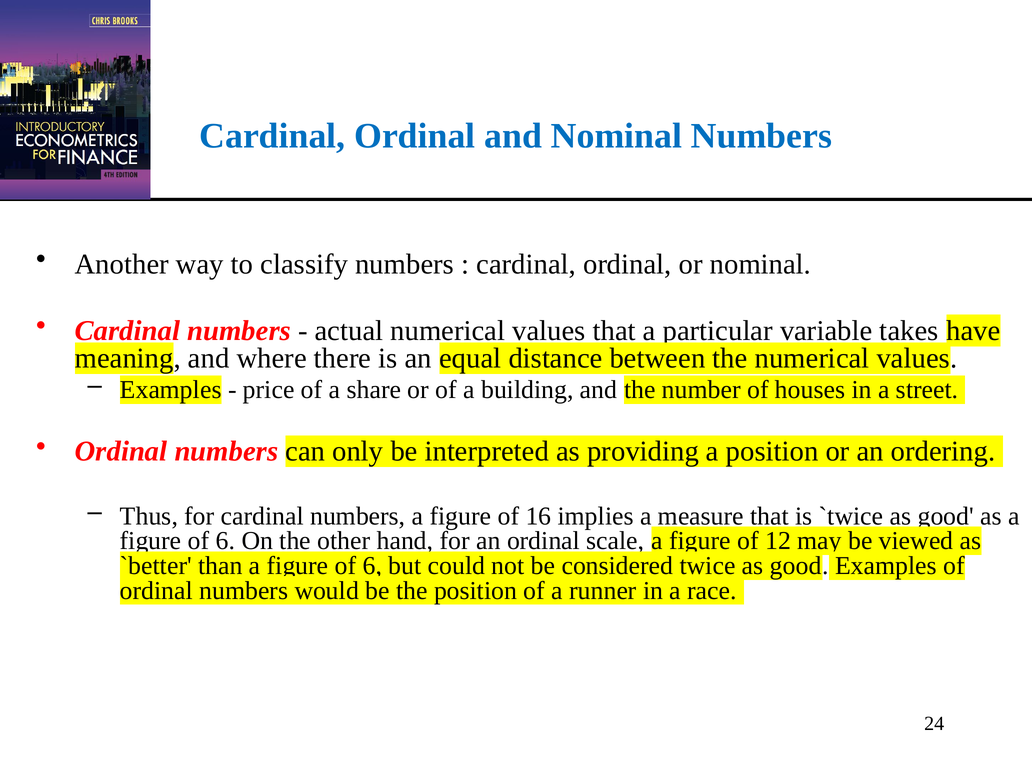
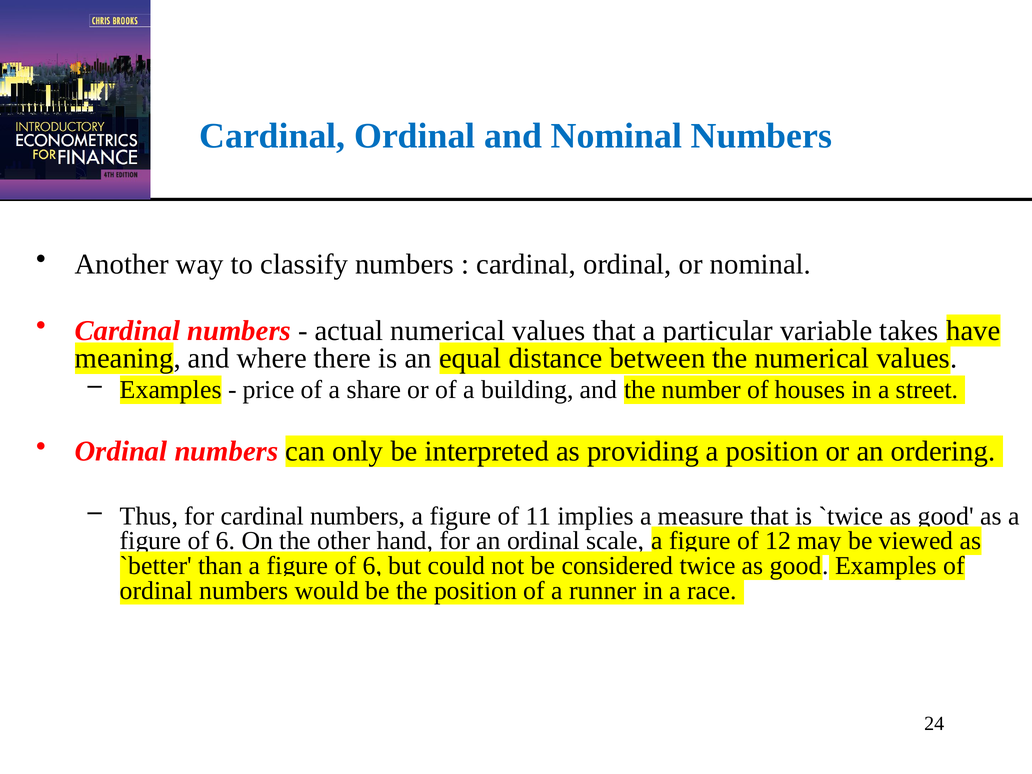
16: 16 -> 11
